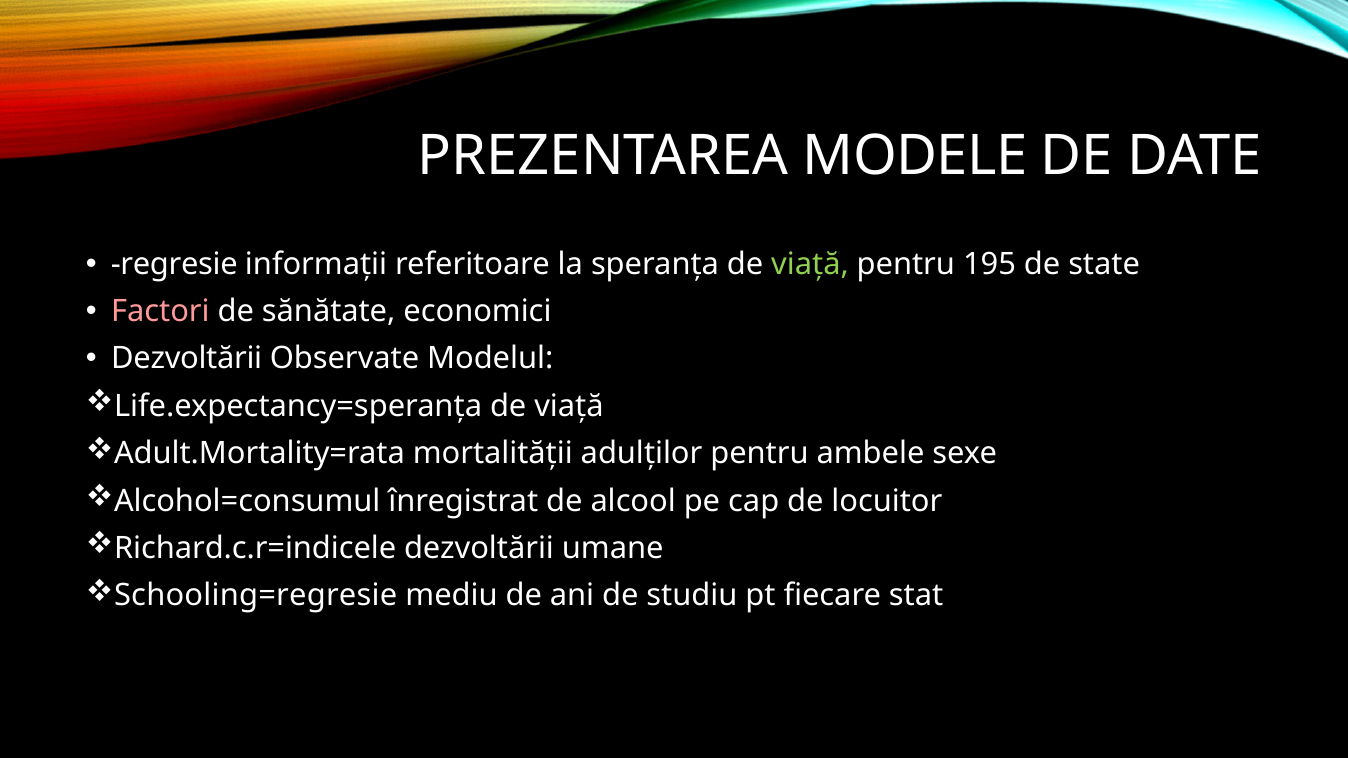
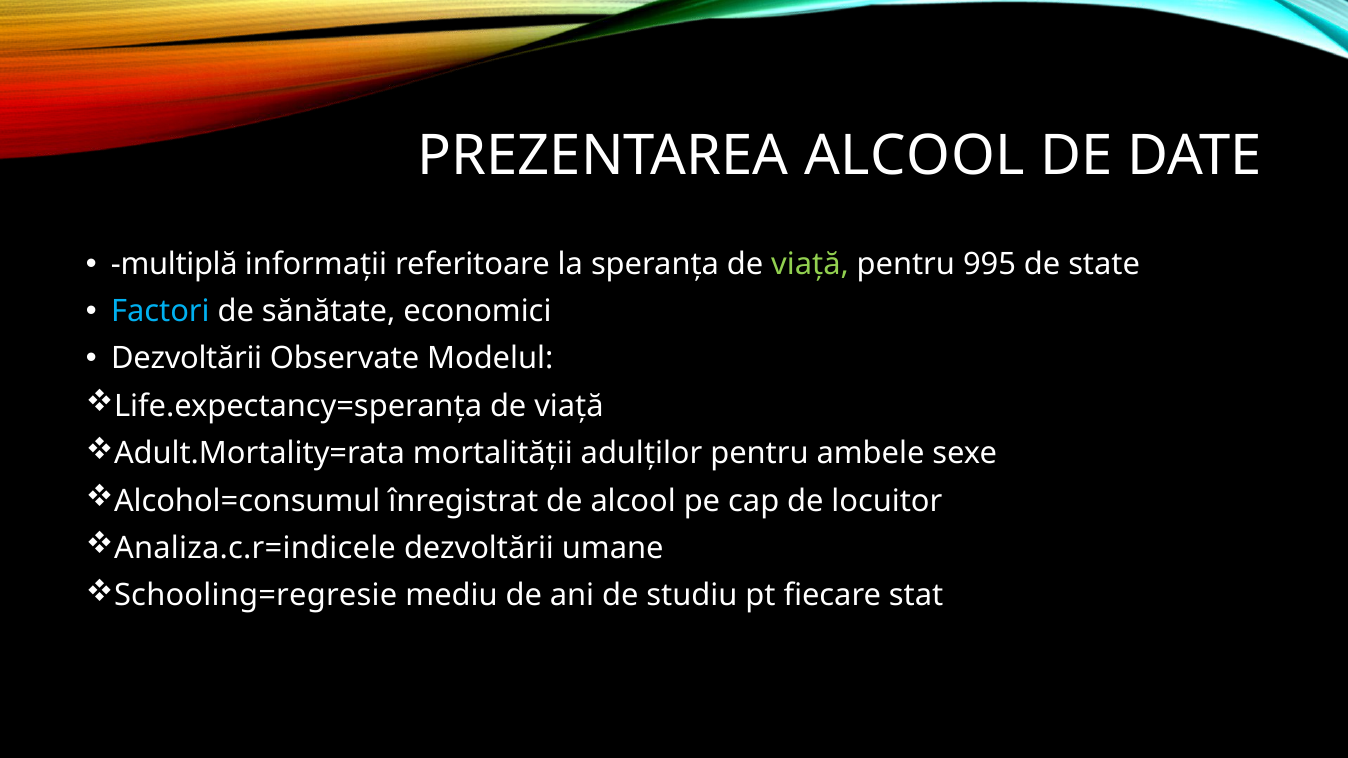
PREZENTAREA MODELE: MODELE -> ALCOOL
regresie: regresie -> multiplă
195: 195 -> 995
Factori colour: pink -> light blue
Richard.c.r=indicele: Richard.c.r=indicele -> Analiza.c.r=indicele
